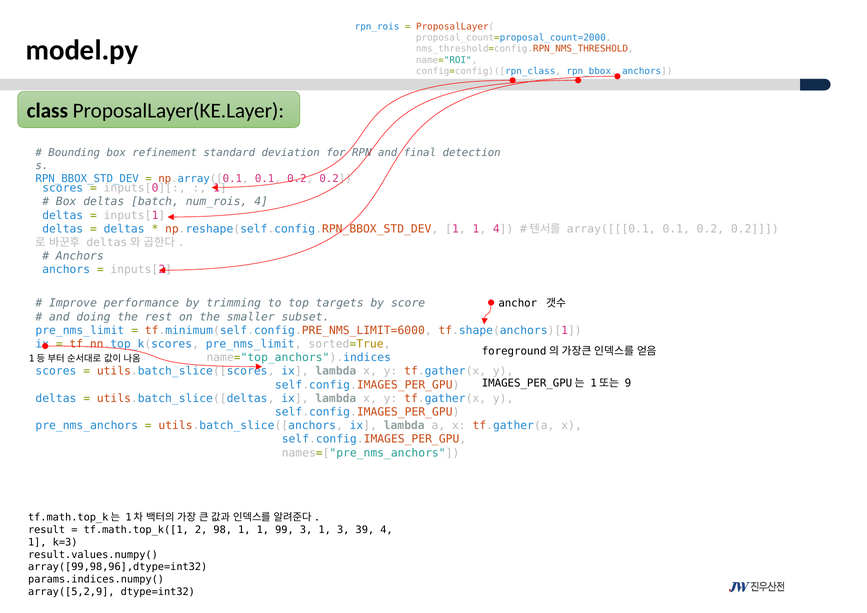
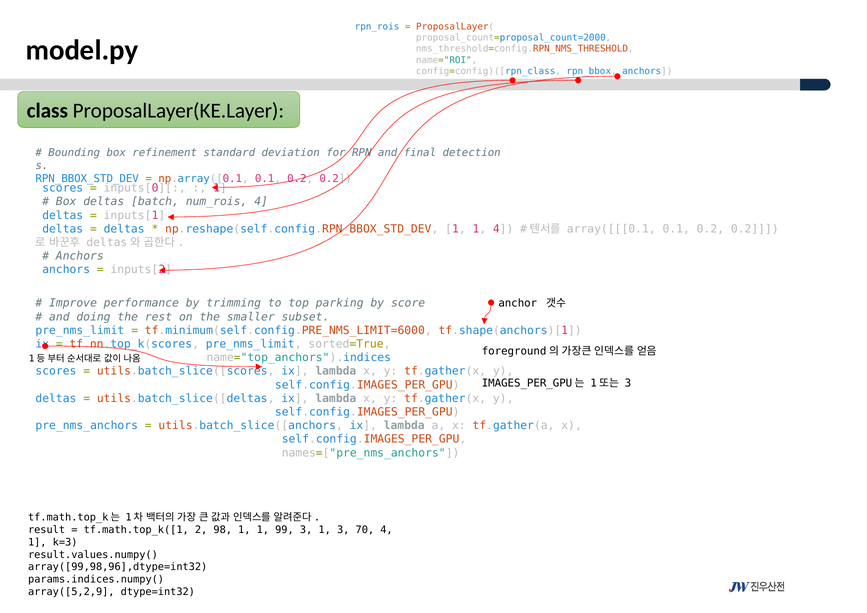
targets: targets -> parking
9 at (628, 383): 9 -> 3
39: 39 -> 70
